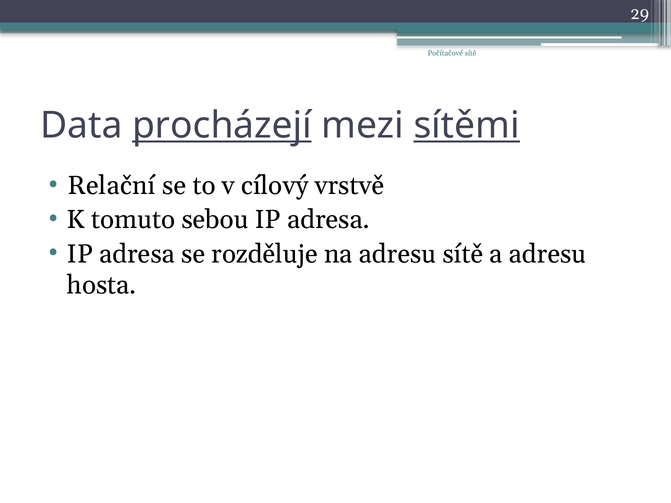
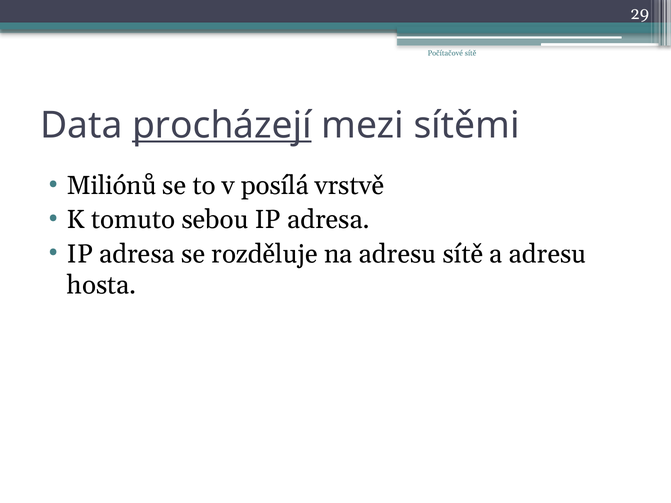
sítěmi underline: present -> none
Relační: Relační -> Miliónů
cílový: cílový -> posílá
